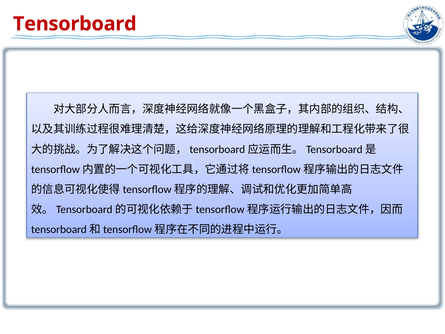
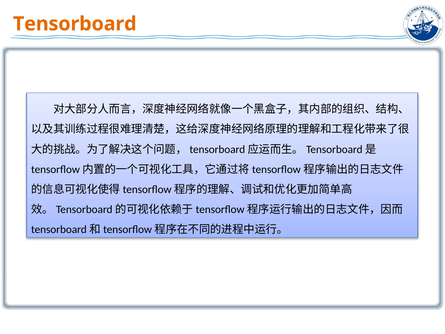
Tensorboard colour: red -> orange
